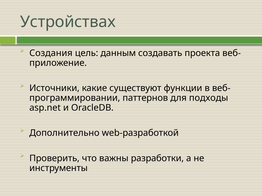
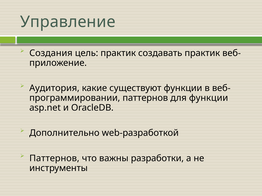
Устройствах: Устройствах -> Управление
цель данным: данным -> практик
создавать проекта: проекта -> практик
Источники: Источники -> Аудитория
для подходы: подходы -> функции
Проверить at (54, 159): Проверить -> Паттернов
